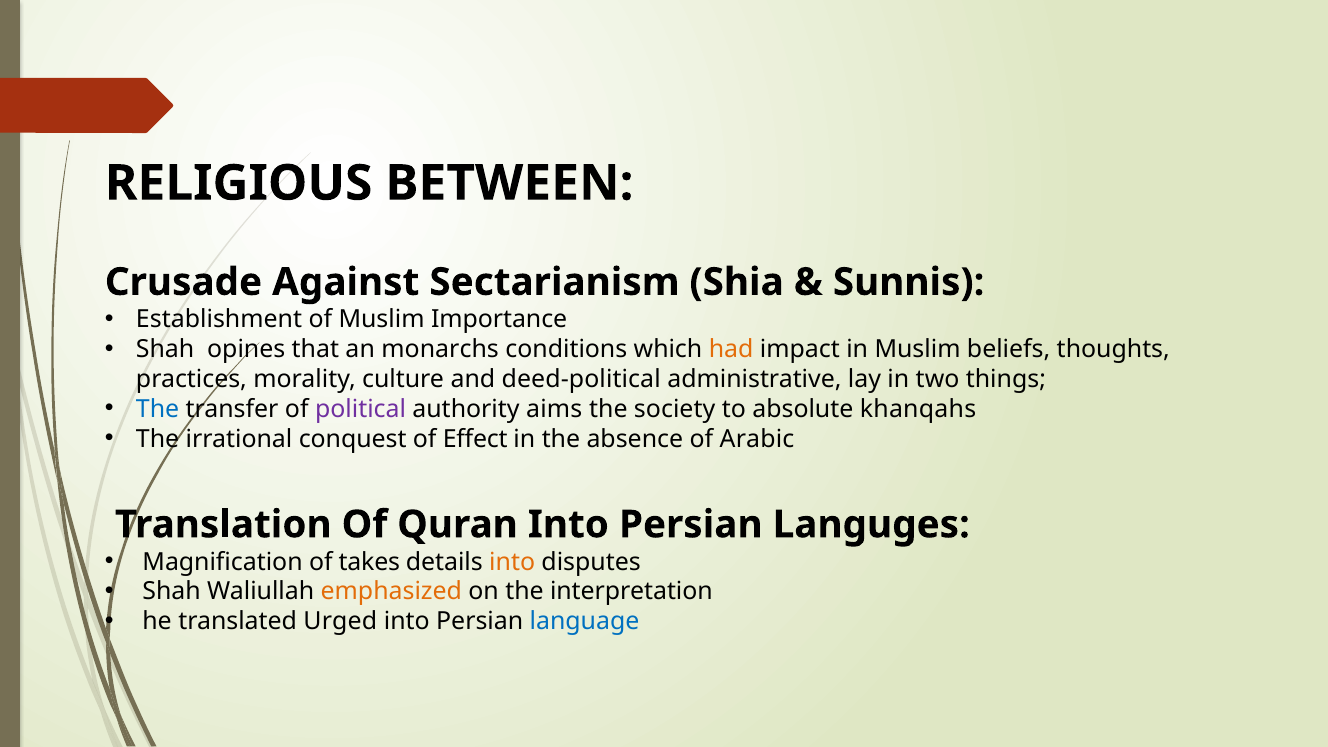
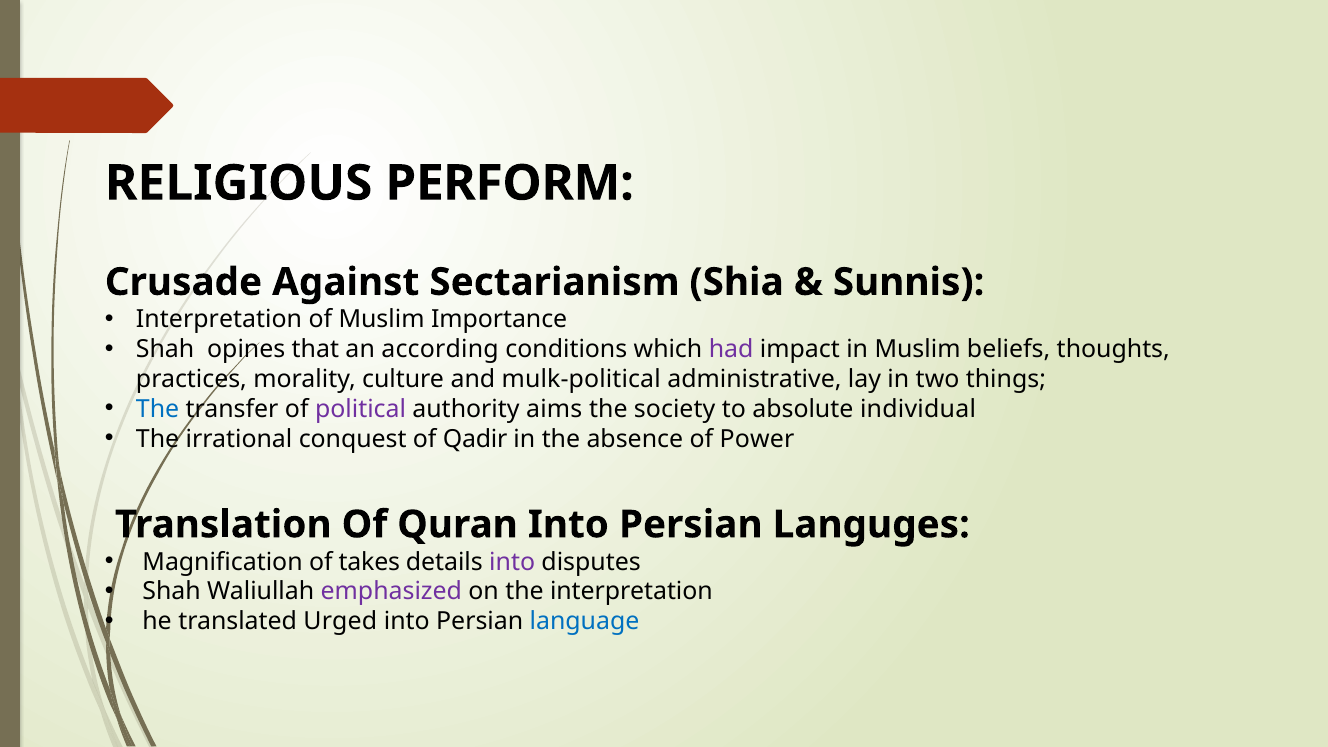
BETWEEN: BETWEEN -> PERFORM
Establishment at (219, 319): Establishment -> Interpretation
monarchs: monarchs -> according
had colour: orange -> purple
deed-political: deed-political -> mulk-political
khanqahs: khanqahs -> individual
Effect: Effect -> Qadir
Arabic: Arabic -> Power
into at (512, 562) colour: orange -> purple
emphasized colour: orange -> purple
